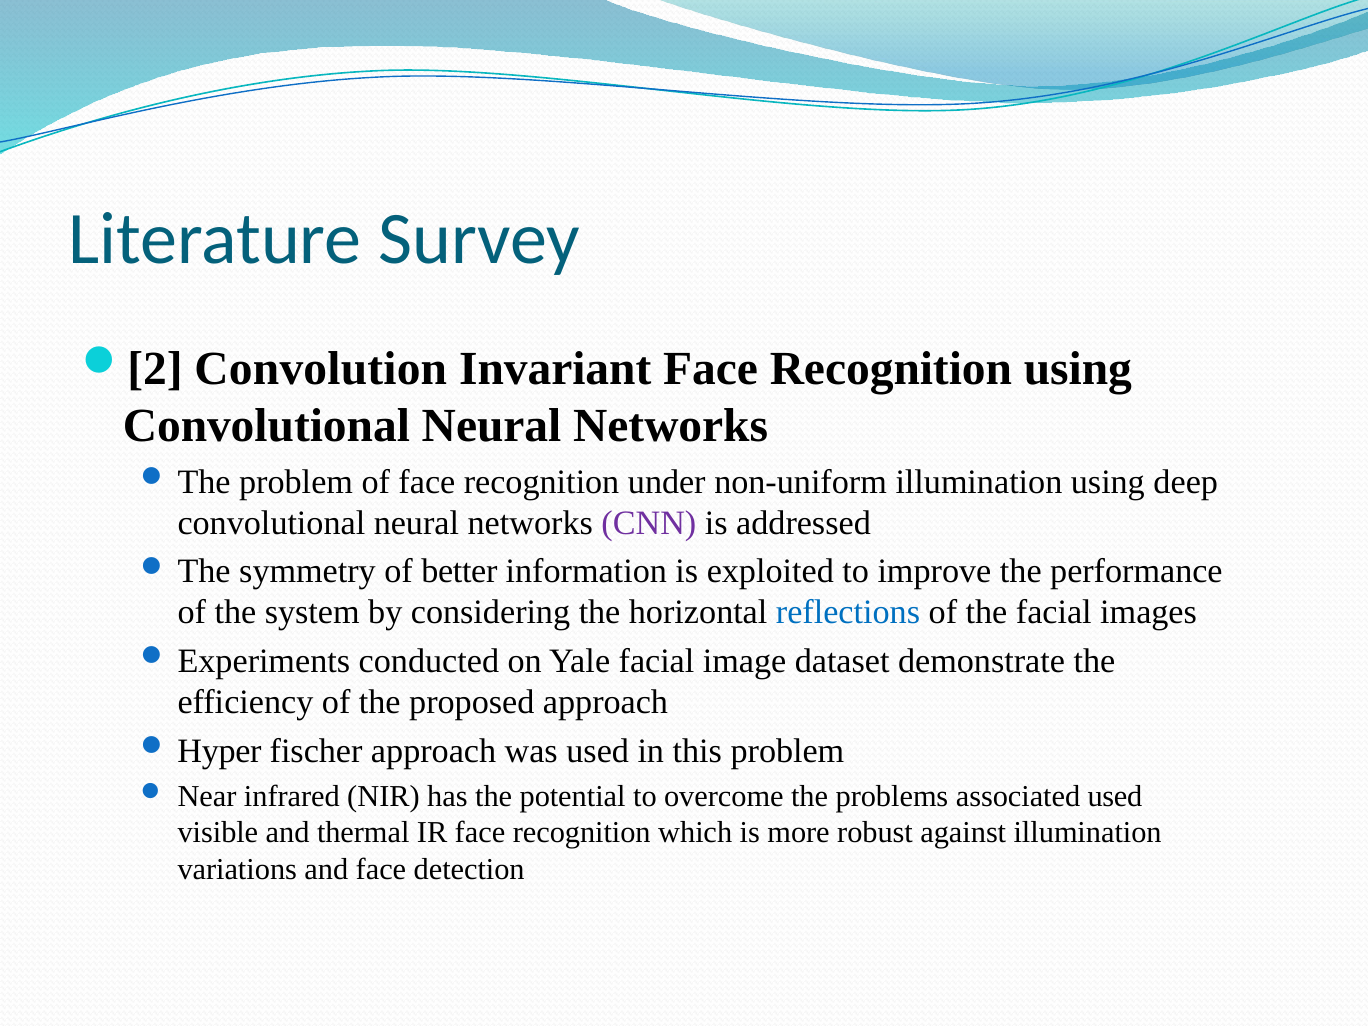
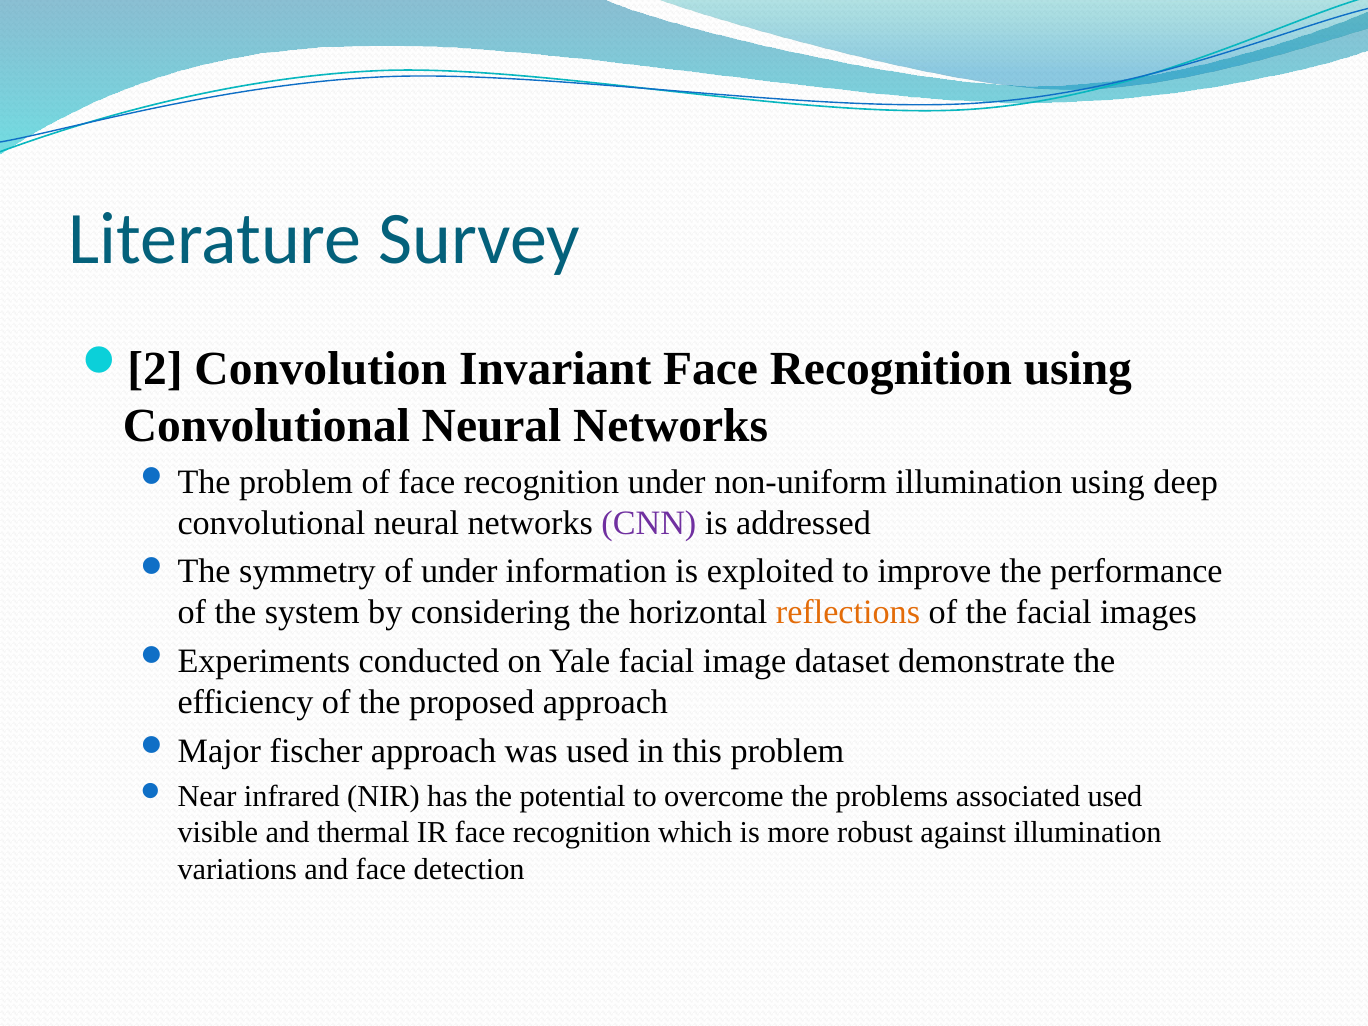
of better: better -> under
reflections colour: blue -> orange
Hyper: Hyper -> Major
